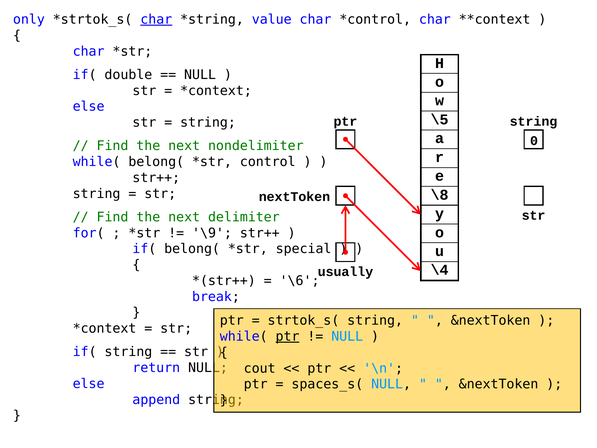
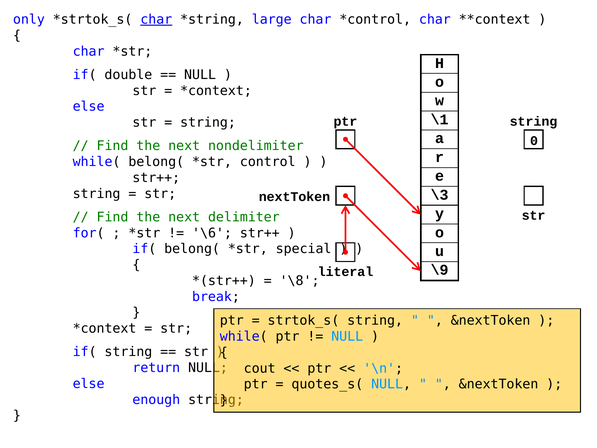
value: value -> large
\5: \5 -> \1
\8: \8 -> \3
\9: \9 -> \6
\4: \4 -> \9
usually: usually -> literal
\6: \6 -> \8
ptr at (287, 336) underline: present -> none
spaces_s(: spaces_s( -> quotes_s(
append: append -> enough
